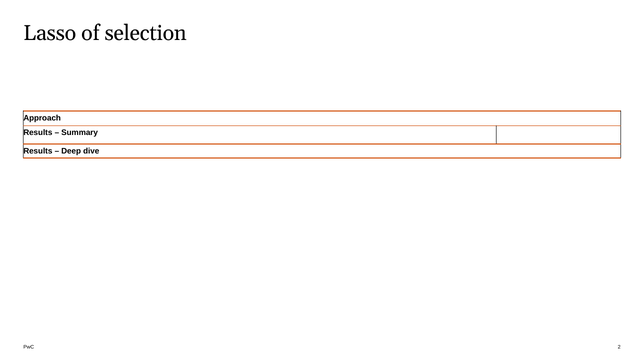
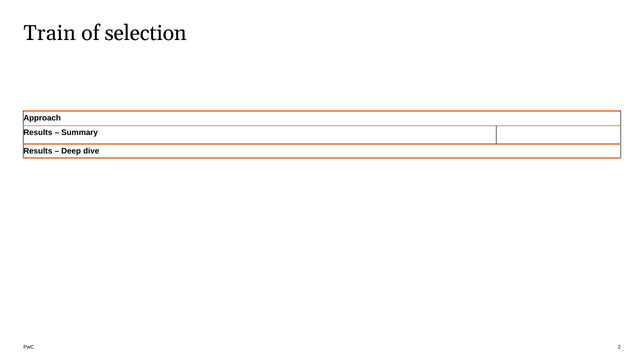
Lasso: Lasso -> Train
